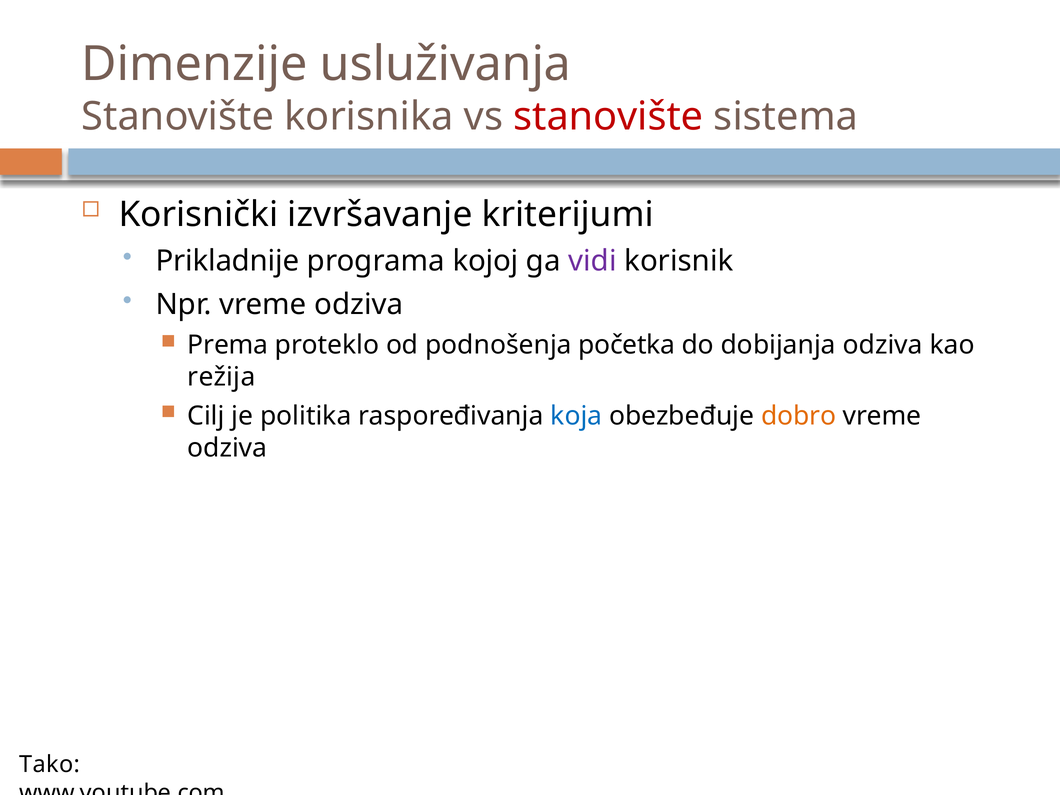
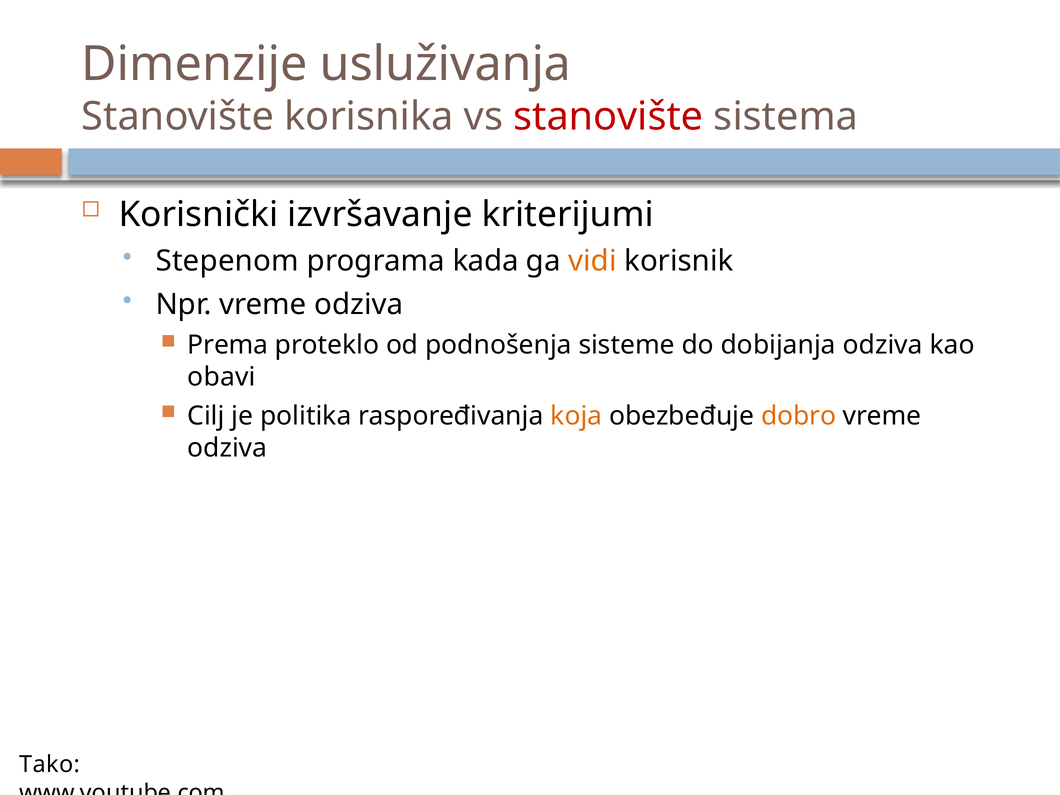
Prikladnije: Prikladnije -> Stepenom
kojoj: kojoj -> kada
vidi colour: purple -> orange
početka: početka -> sisteme
režija: režija -> obavi
koja colour: blue -> orange
